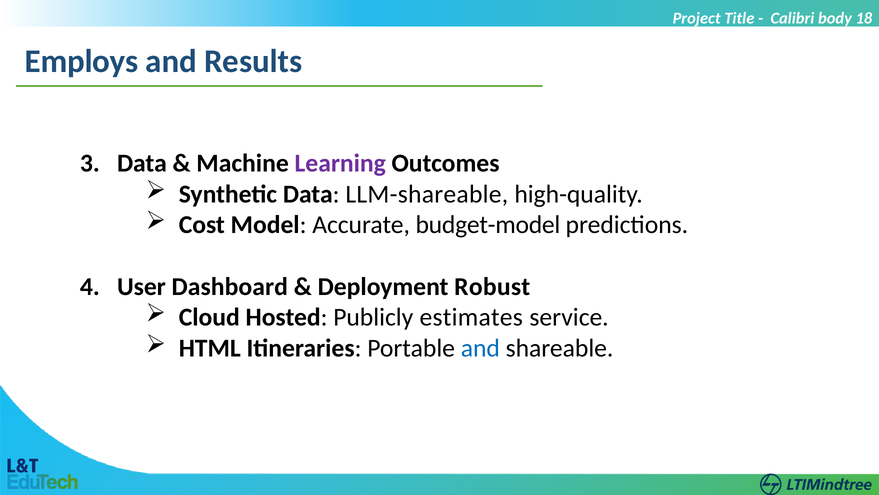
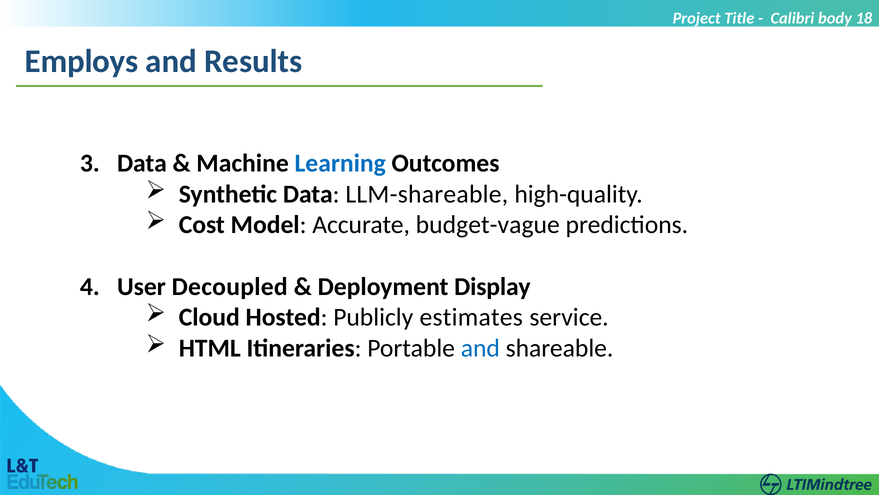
Learning colour: purple -> blue
budget-model: budget-model -> budget-vague
Dashboard: Dashboard -> Decoupled
Robust: Robust -> Display
